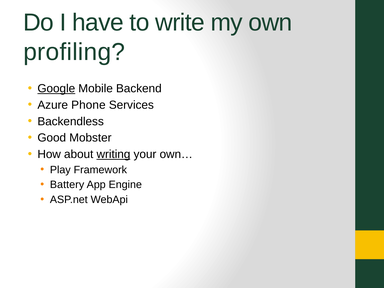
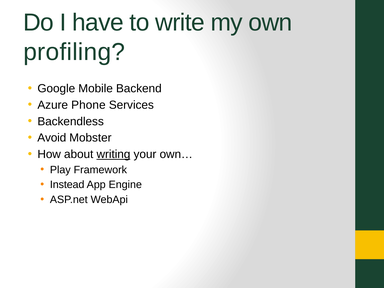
Google underline: present -> none
Good: Good -> Avoid
Battery: Battery -> Instead
